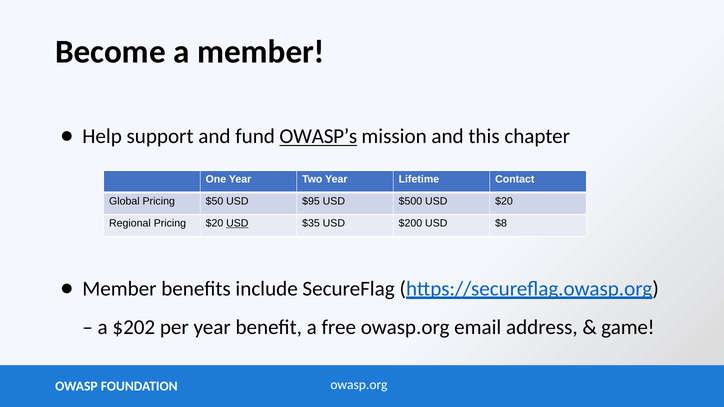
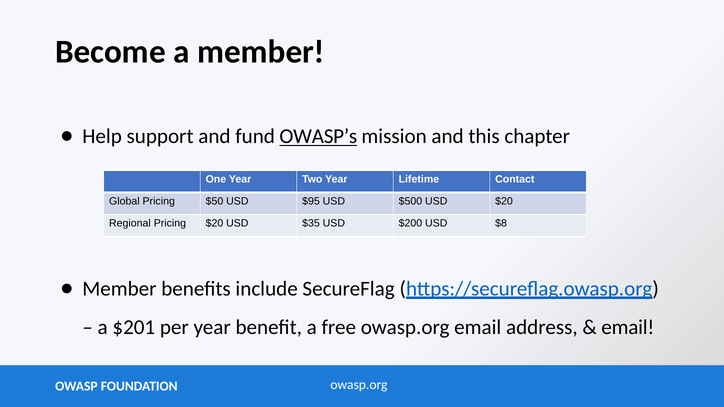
USD at (237, 223) underline: present -> none
$202: $202 -> $201
game at (628, 327): game -> email
